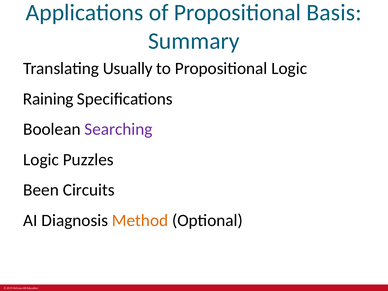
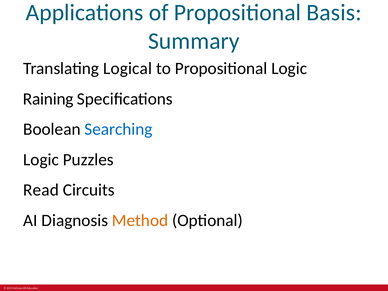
Usually: Usually -> Logical
Searching colour: purple -> blue
Been: Been -> Read
